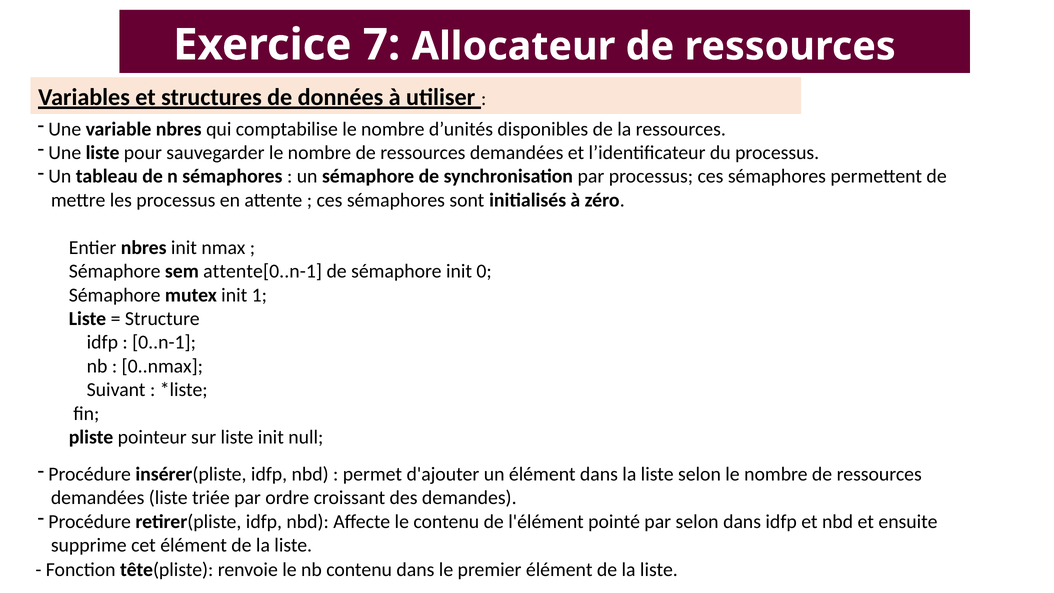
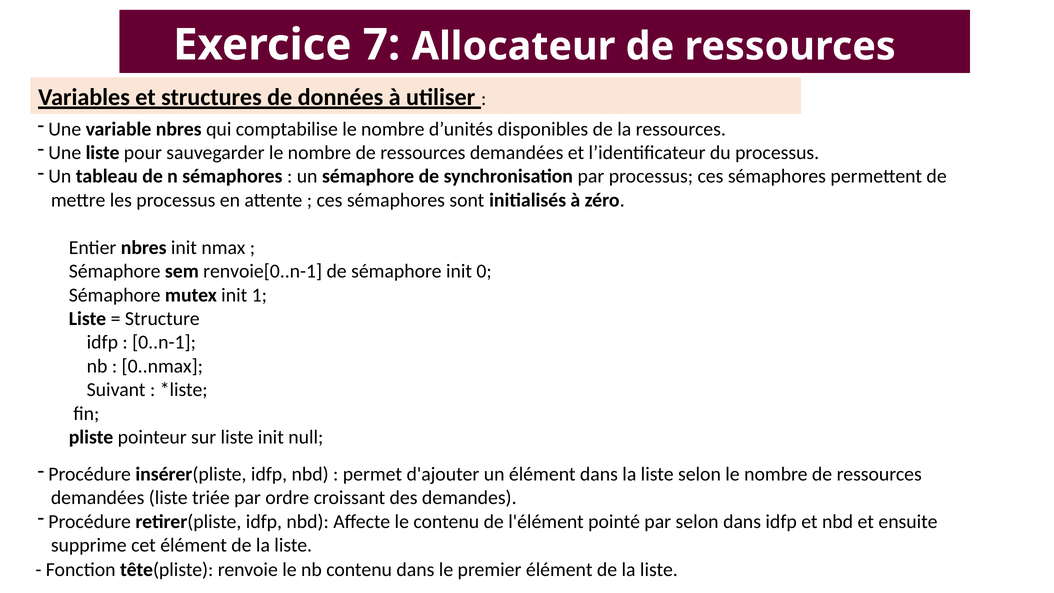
attente[0..n-1: attente[0..n-1 -> renvoie[0..n-1
